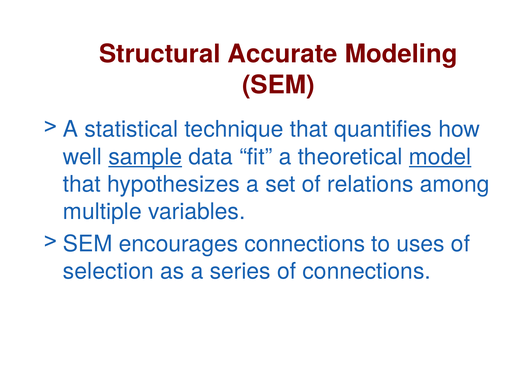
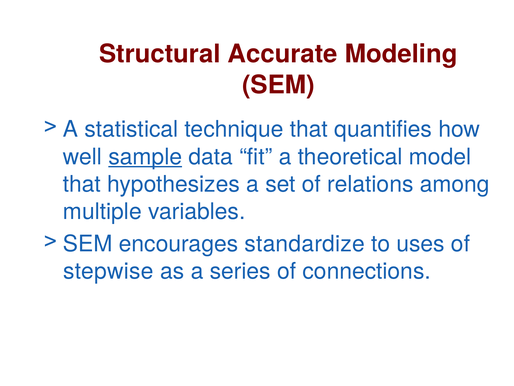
model underline: present -> none
encourages connections: connections -> standardize
selection: selection -> stepwise
